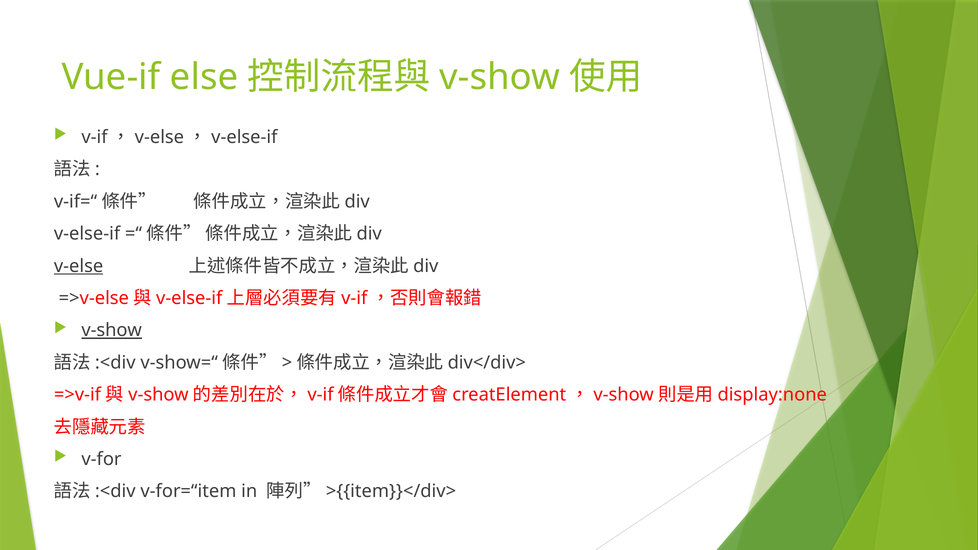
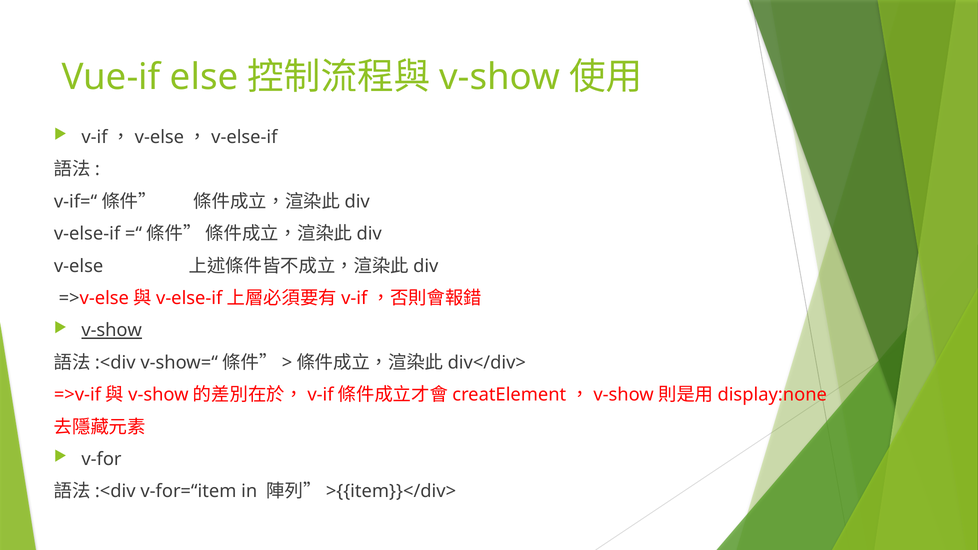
v-else underline: present -> none
